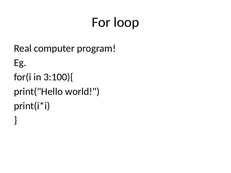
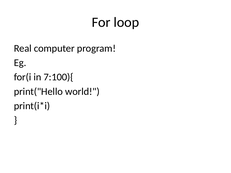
3:100){: 3:100){ -> 7:100){
